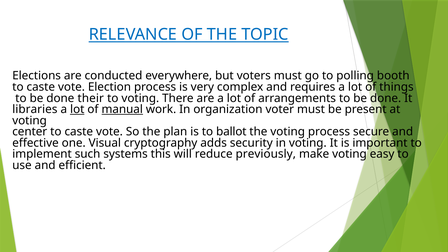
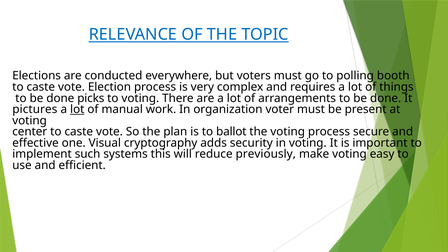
their: their -> picks
libraries: libraries -> pictures
manual underline: present -> none
